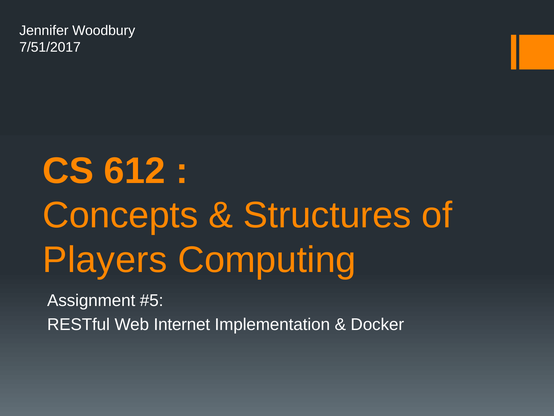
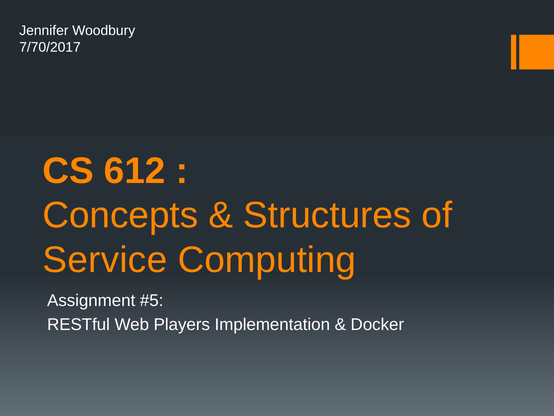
7/51/2017: 7/51/2017 -> 7/70/2017
Players: Players -> Service
Internet: Internet -> Players
